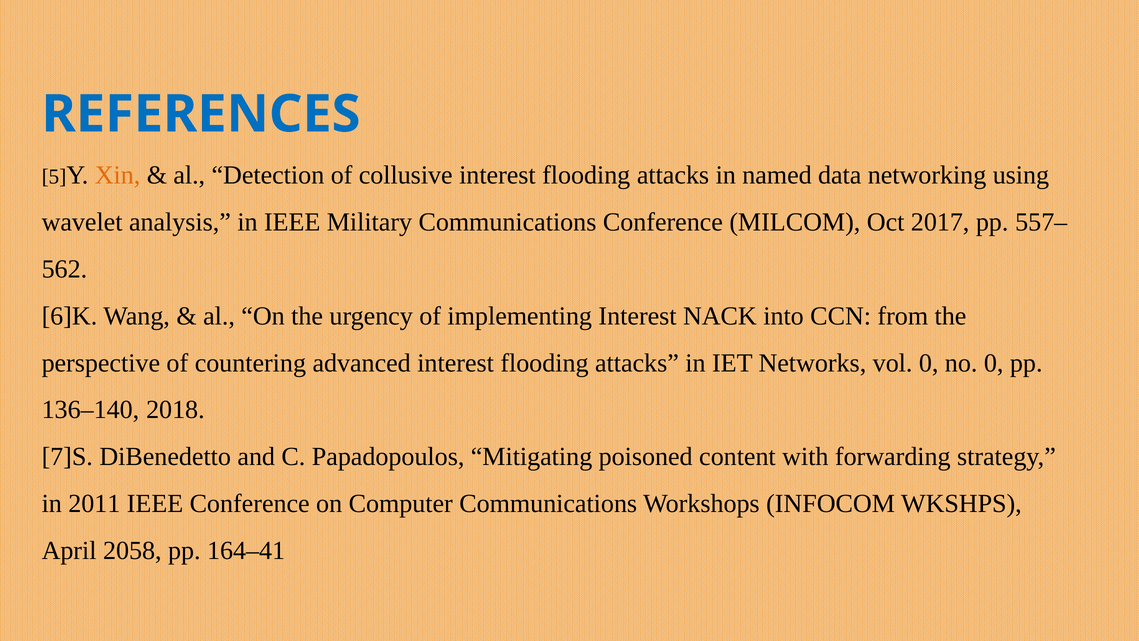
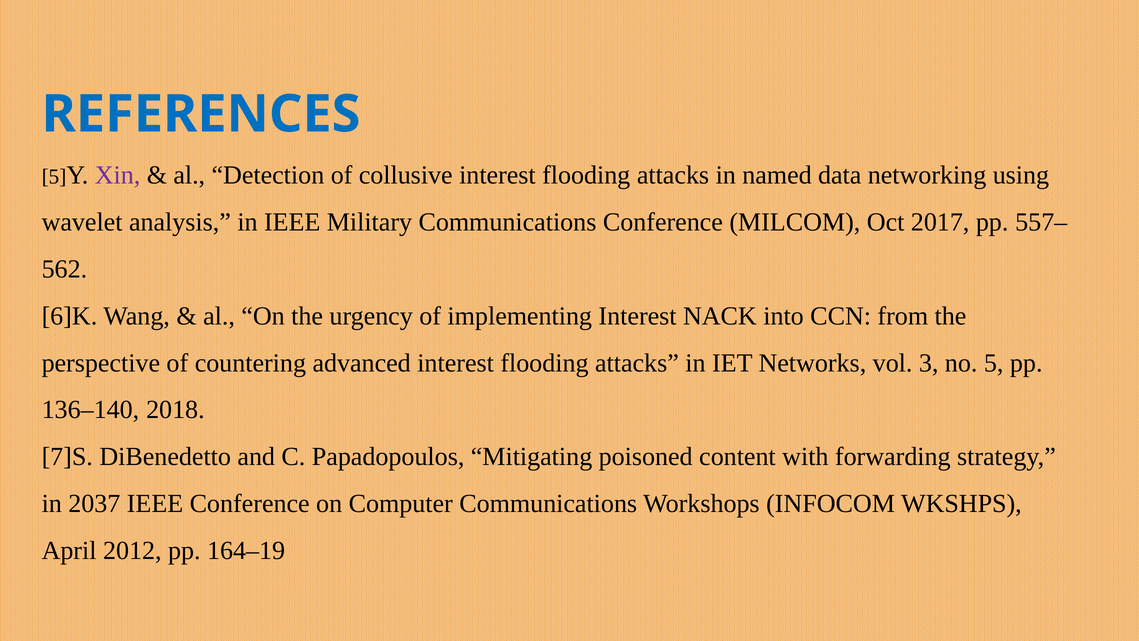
Xin colour: orange -> purple
vol 0: 0 -> 3
no 0: 0 -> 5
2011: 2011 -> 2037
2058: 2058 -> 2012
164–41: 164–41 -> 164–19
